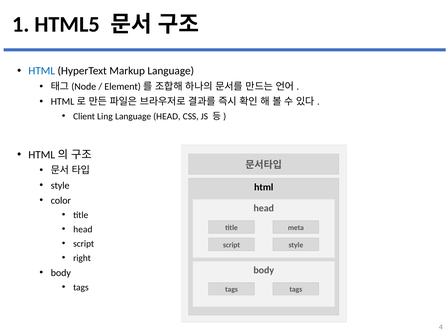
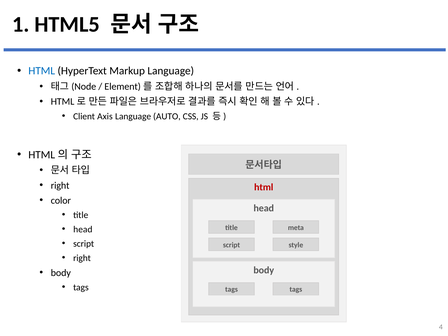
Ling: Ling -> Axis
Language HEAD: HEAD -> AUTO
style at (60, 185): style -> right
html at (264, 187) colour: black -> red
